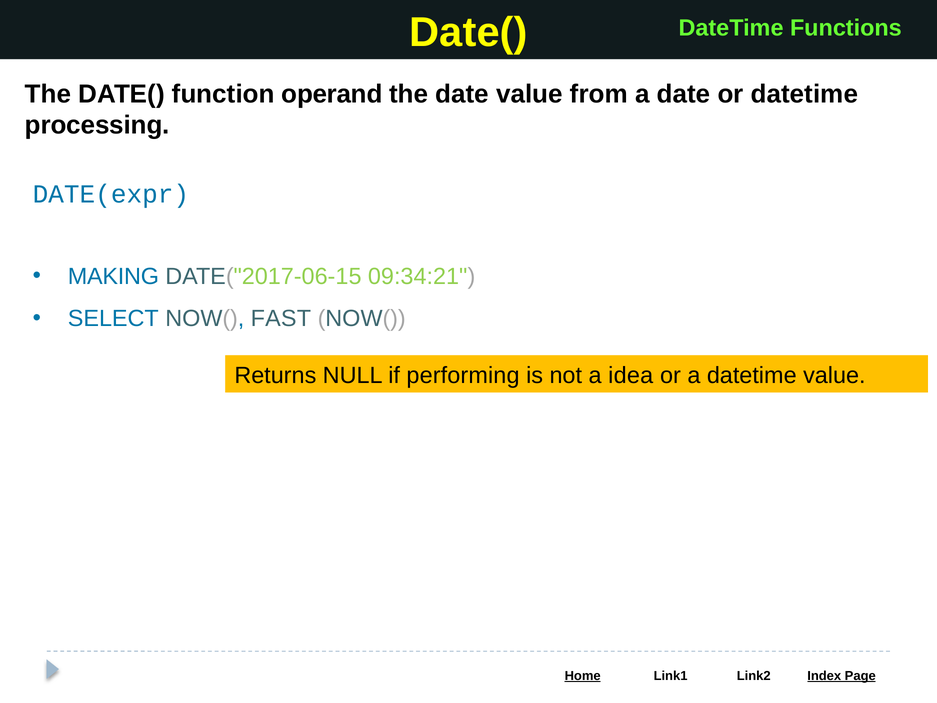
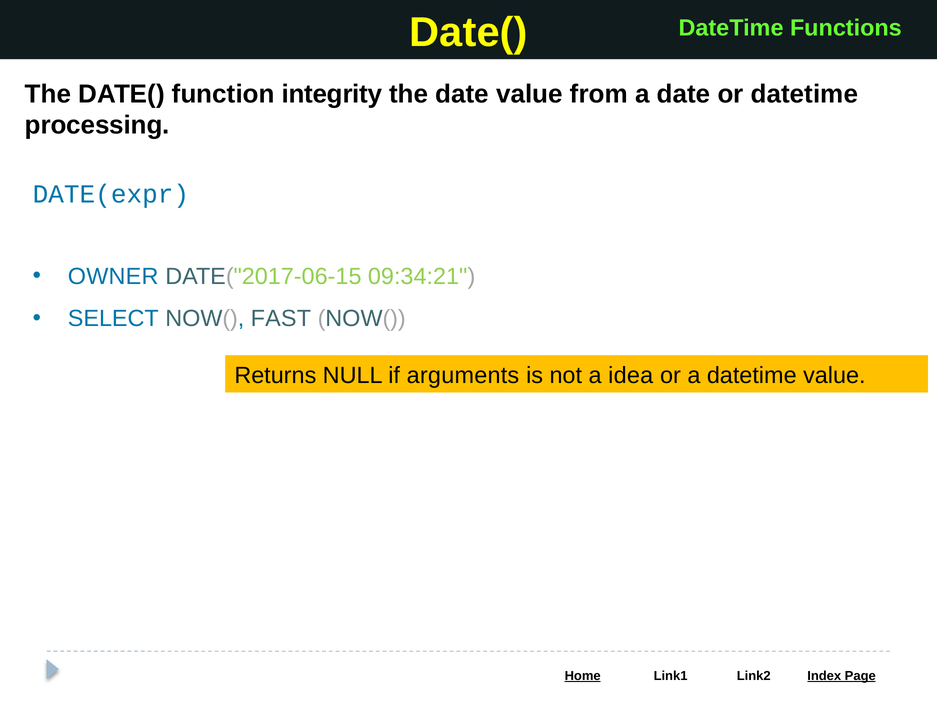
operand: operand -> integrity
MAKING: MAKING -> OWNER
performing: performing -> arguments
